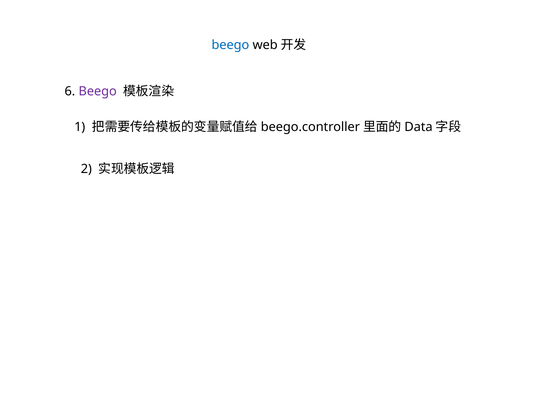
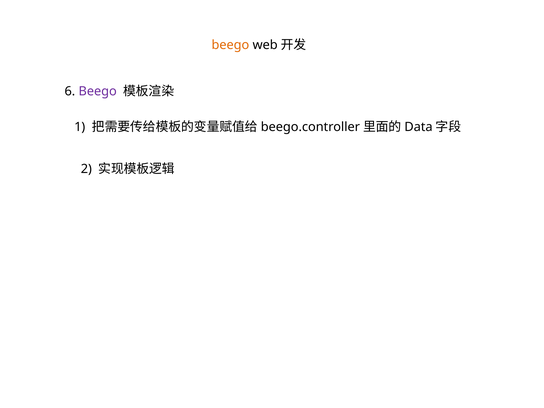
beego at (230, 45) colour: blue -> orange
